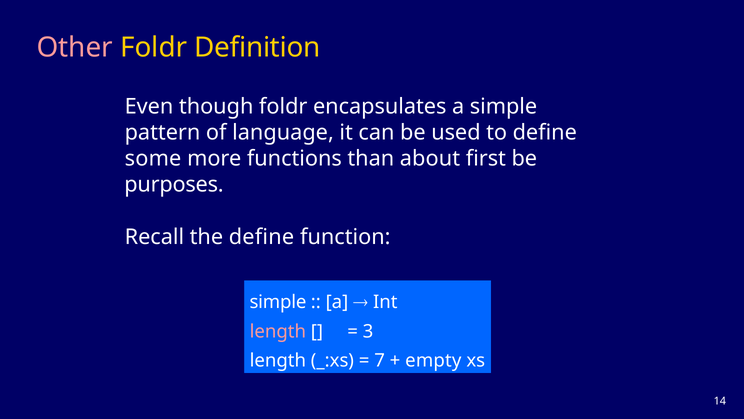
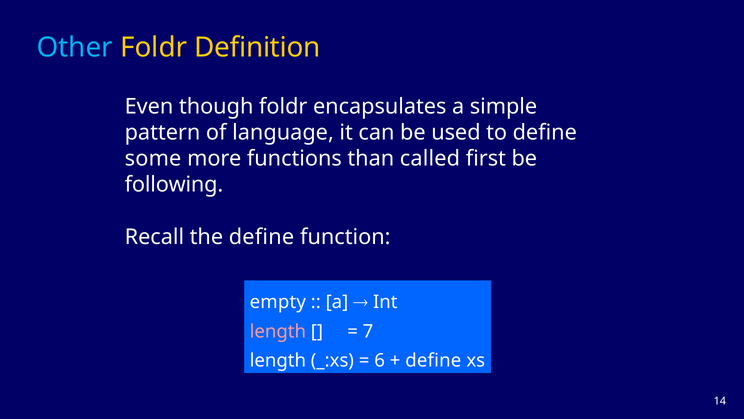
Other colour: pink -> light blue
about: about -> called
purposes: purposes -> following
simple at (278, 302): simple -> empty
3: 3 -> 7
7: 7 -> 6
empty at (433, 360): empty -> define
